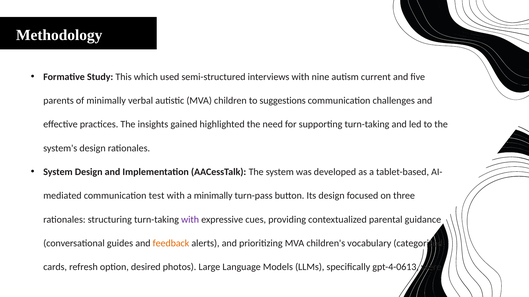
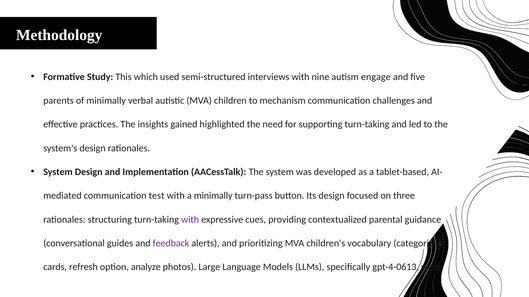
current: current -> engage
suggestions: suggestions -> mechanism
feedback colour: orange -> purple
desired: desired -> analyze
